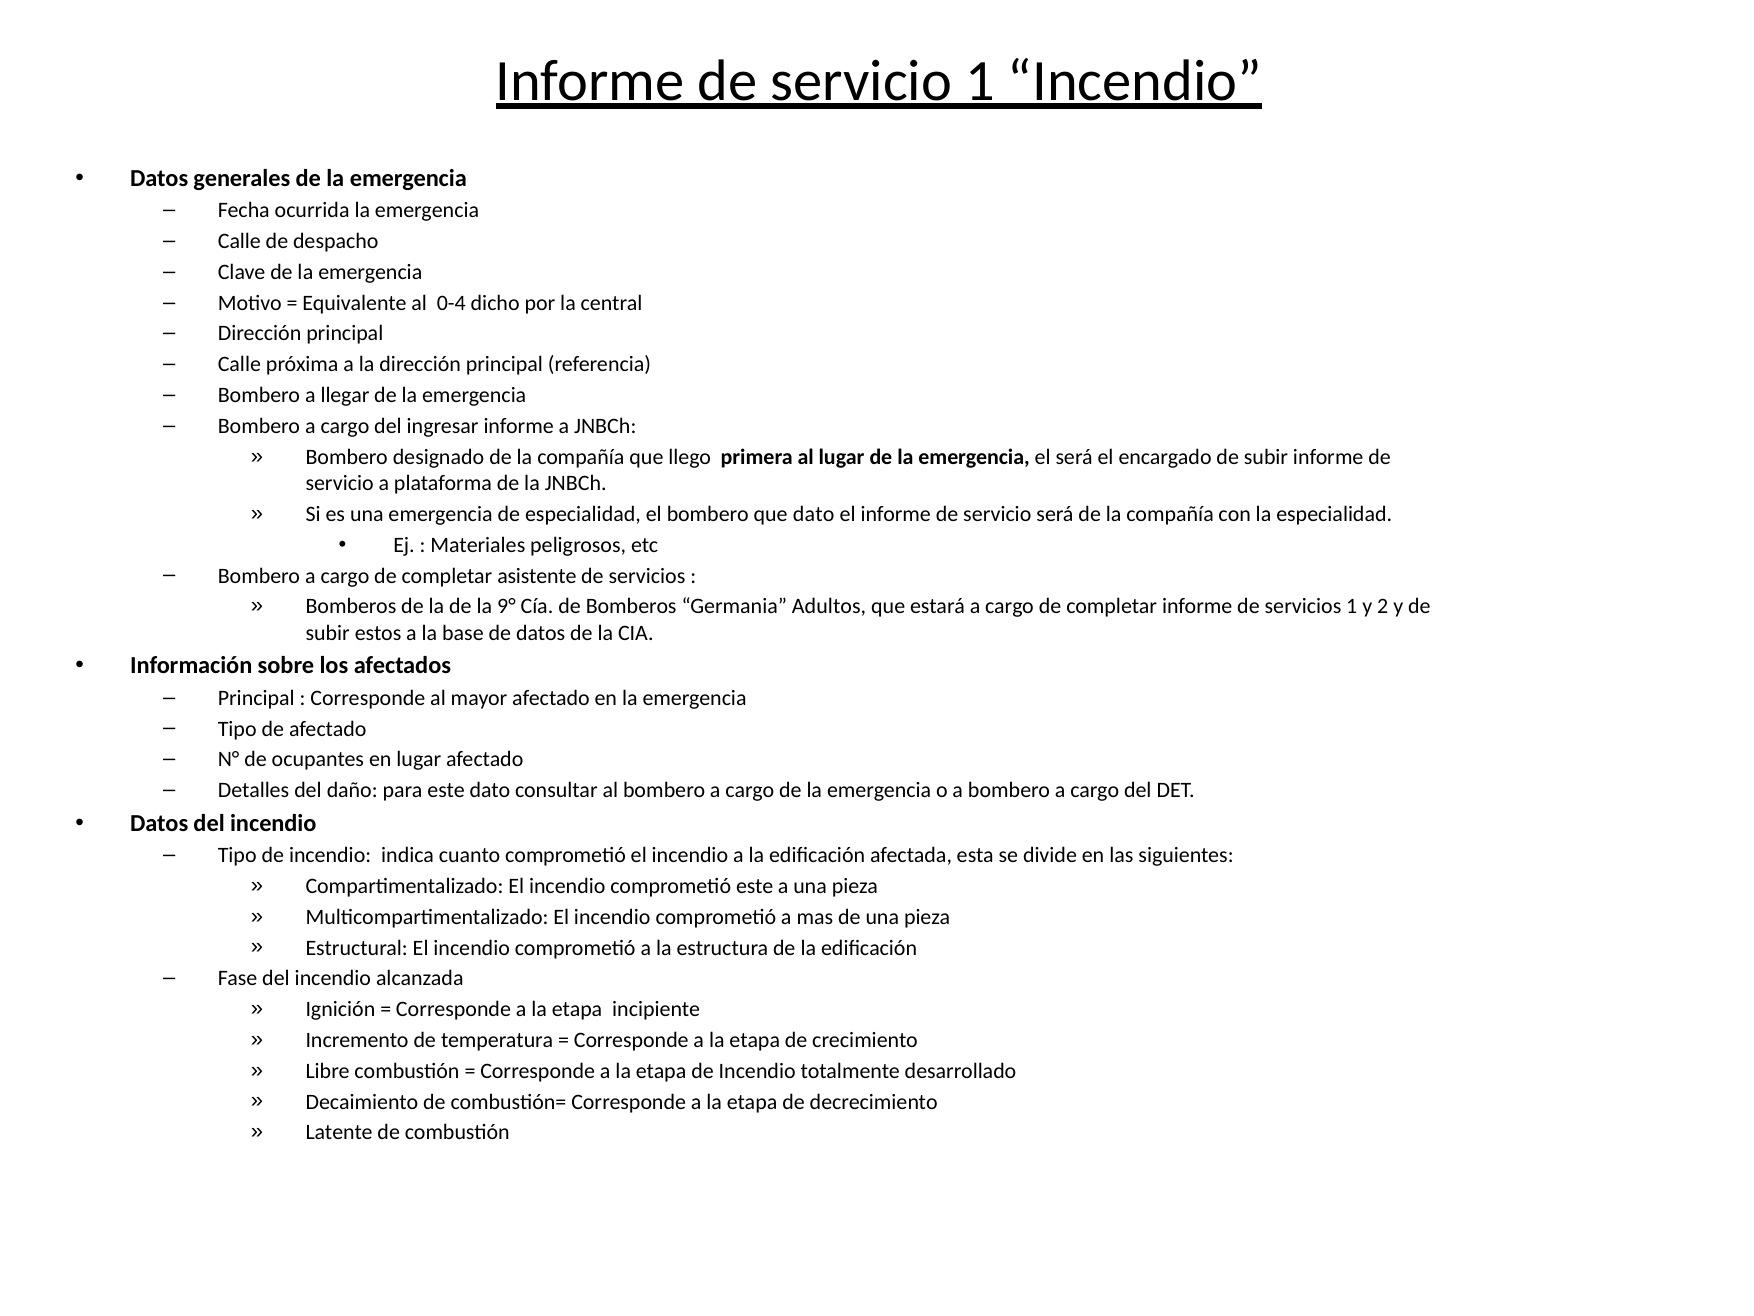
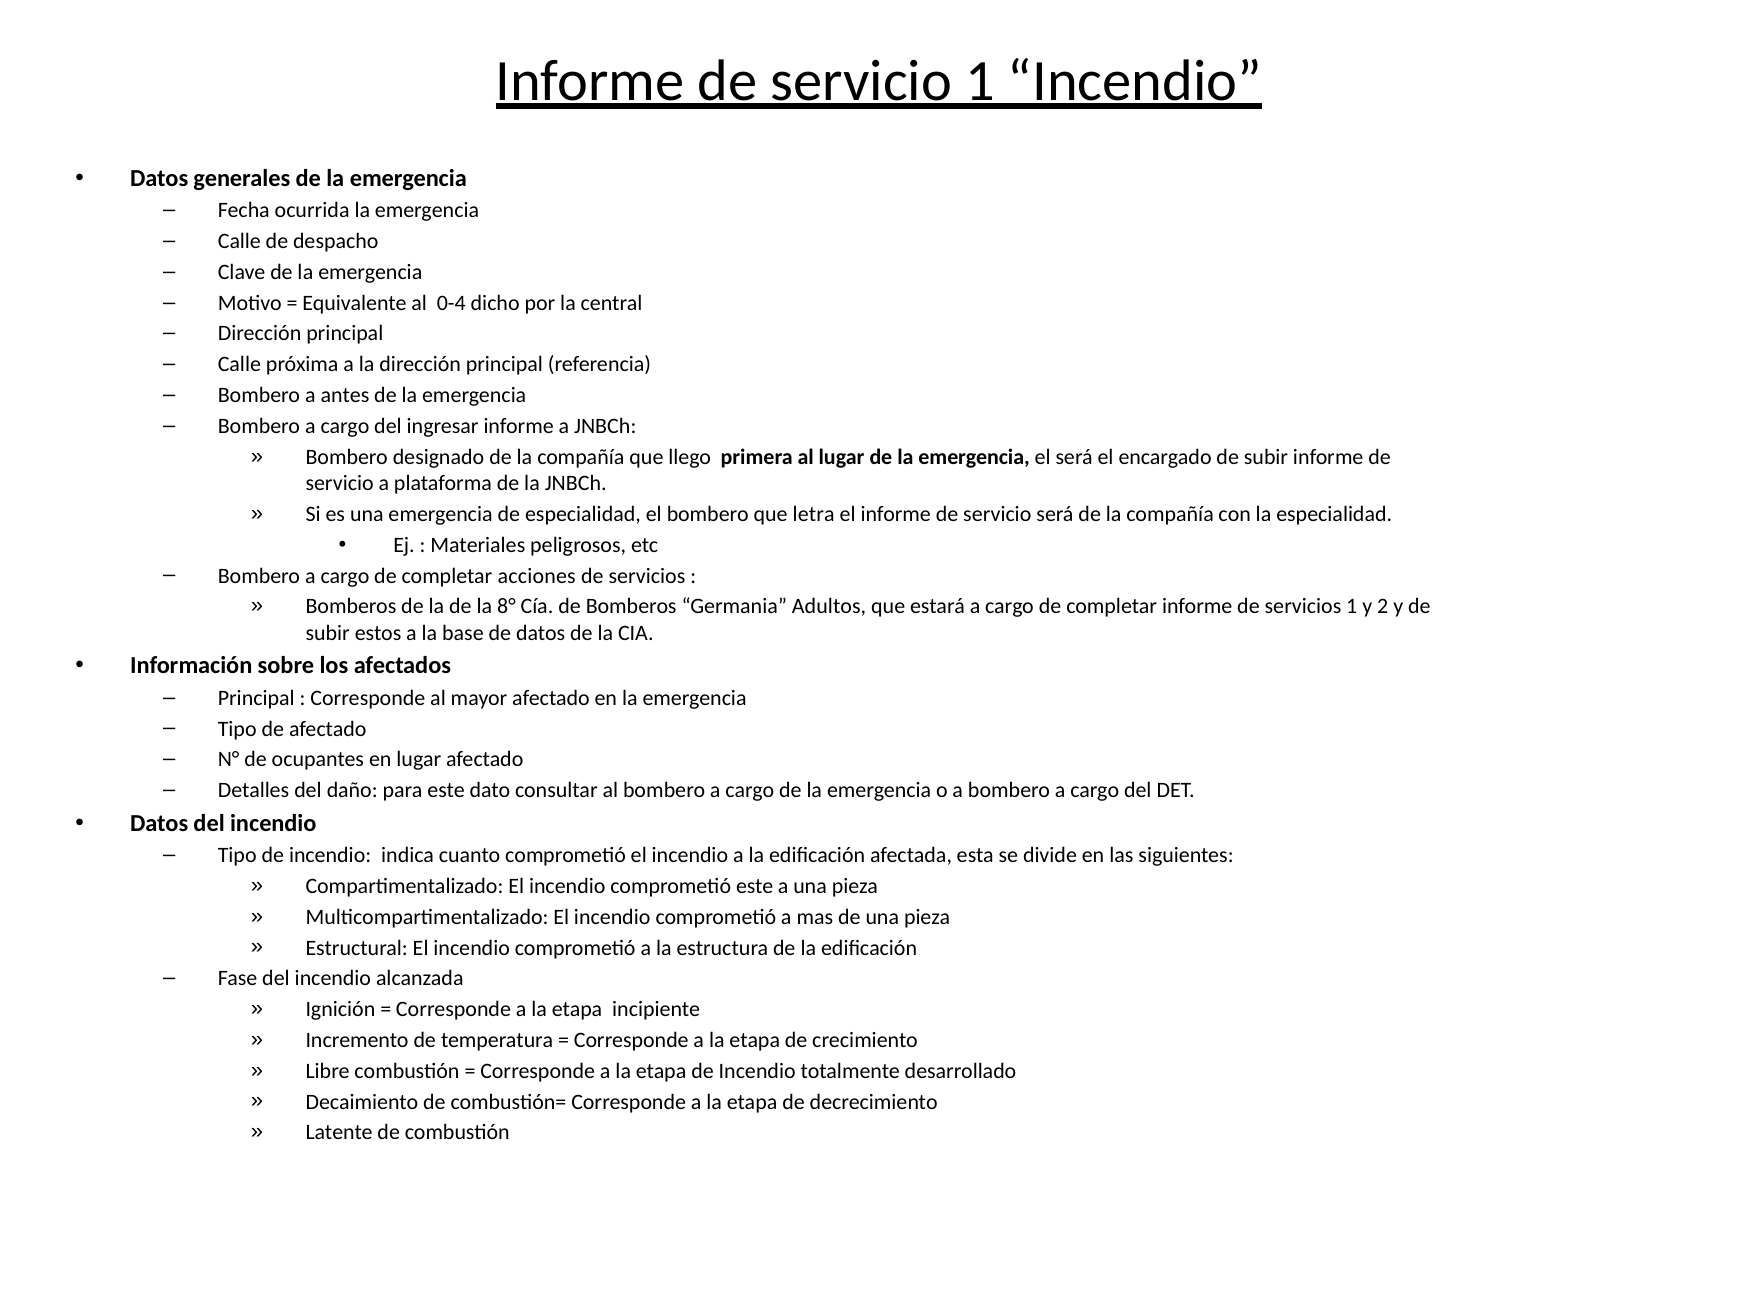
llegar: llegar -> antes
que dato: dato -> letra
asistente: asistente -> acciones
9°: 9° -> 8°
